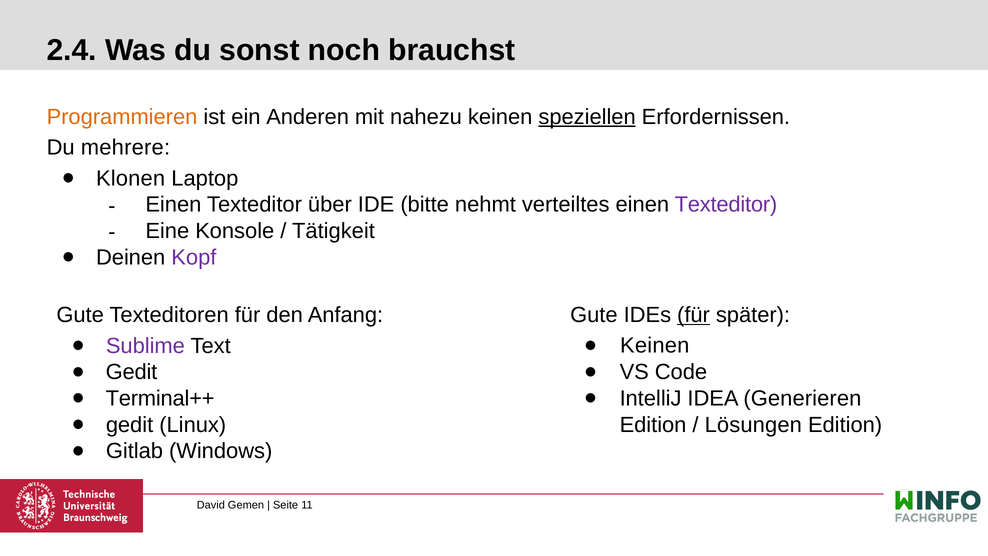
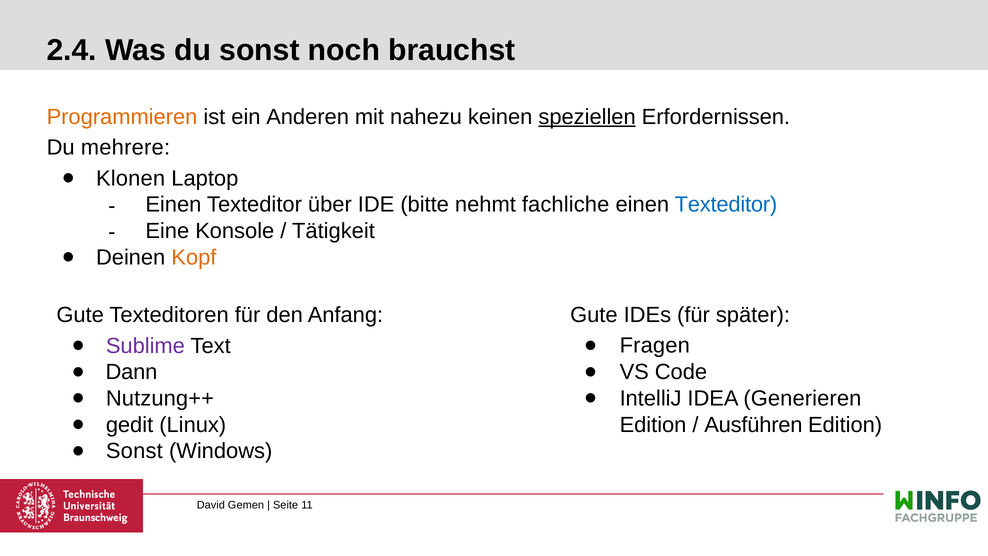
verteiltes: verteiltes -> fachliche
Texteditor at (726, 205) colour: purple -> blue
Kopf colour: purple -> orange
für at (694, 315) underline: present -> none
Keinen at (655, 346): Keinen -> Fragen
Gedit at (131, 372): Gedit -> Dann
Terminal++: Terminal++ -> Nutzung++
Lösungen: Lösungen -> Ausführen
Gitlab at (134, 451): Gitlab -> Sonst
